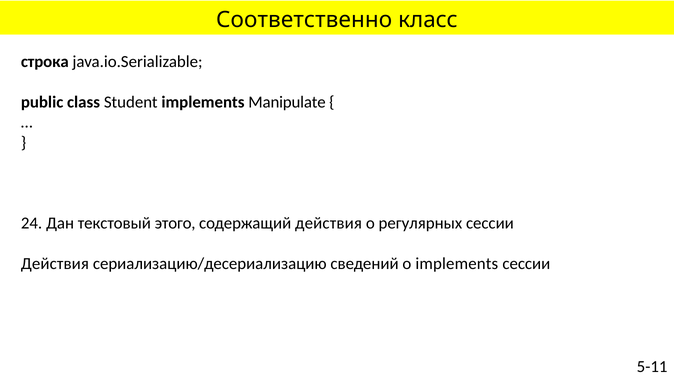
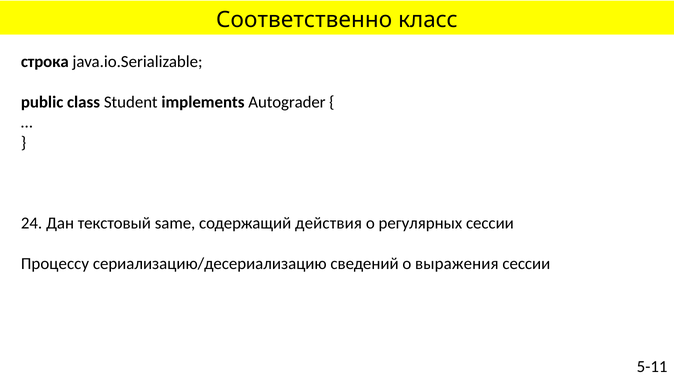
Manipulate: Manipulate -> Autograder
этого: этого -> same
Действия at (55, 264): Действия -> Процессу
о implements: implements -> выражения
